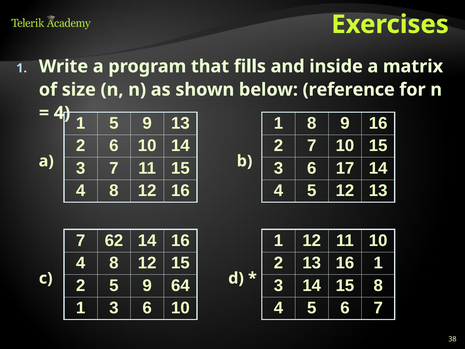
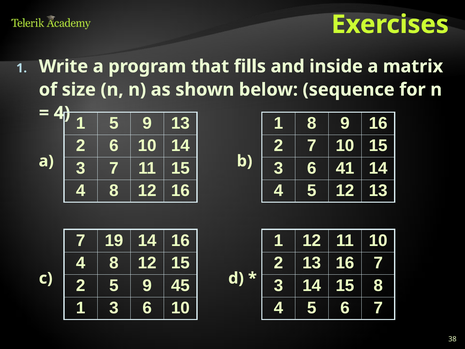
reference: reference -> sequence
17: 17 -> 41
62: 62 -> 19
13 16 1: 1 -> 7
64: 64 -> 45
